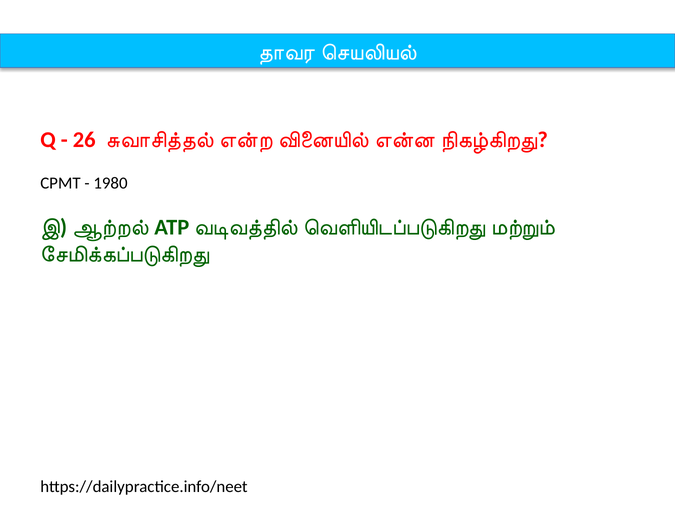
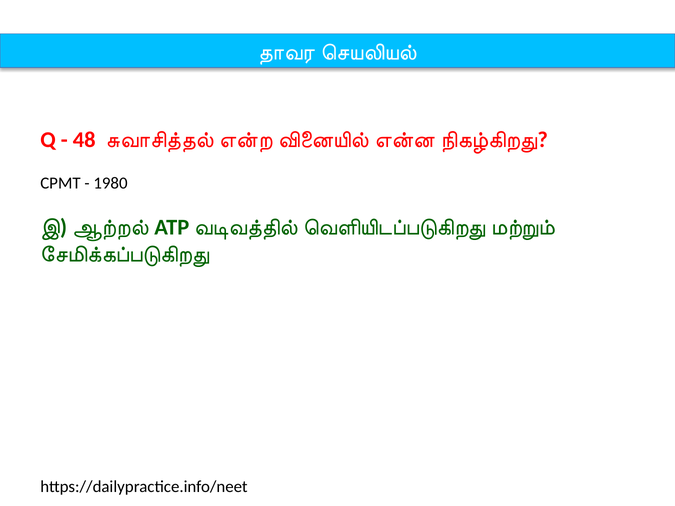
26: 26 -> 48
